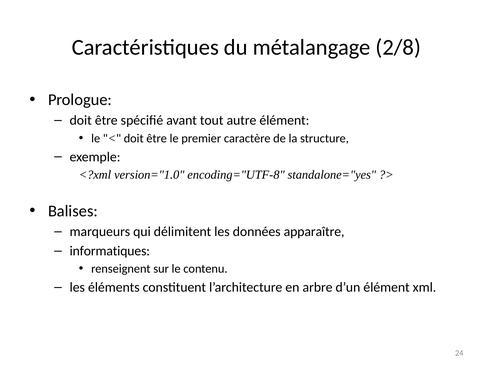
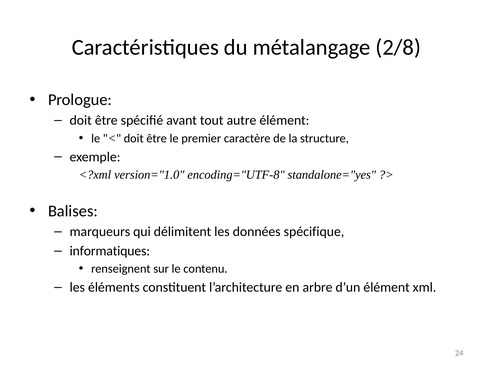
apparaître: apparaître -> spécifique
